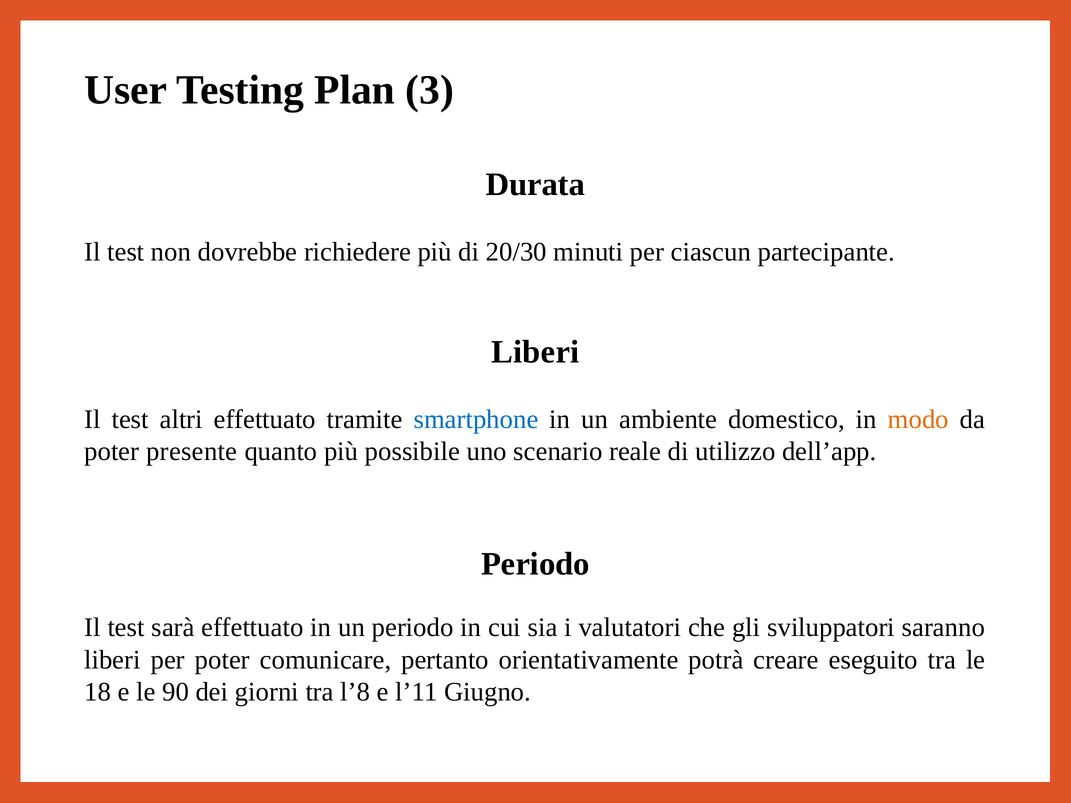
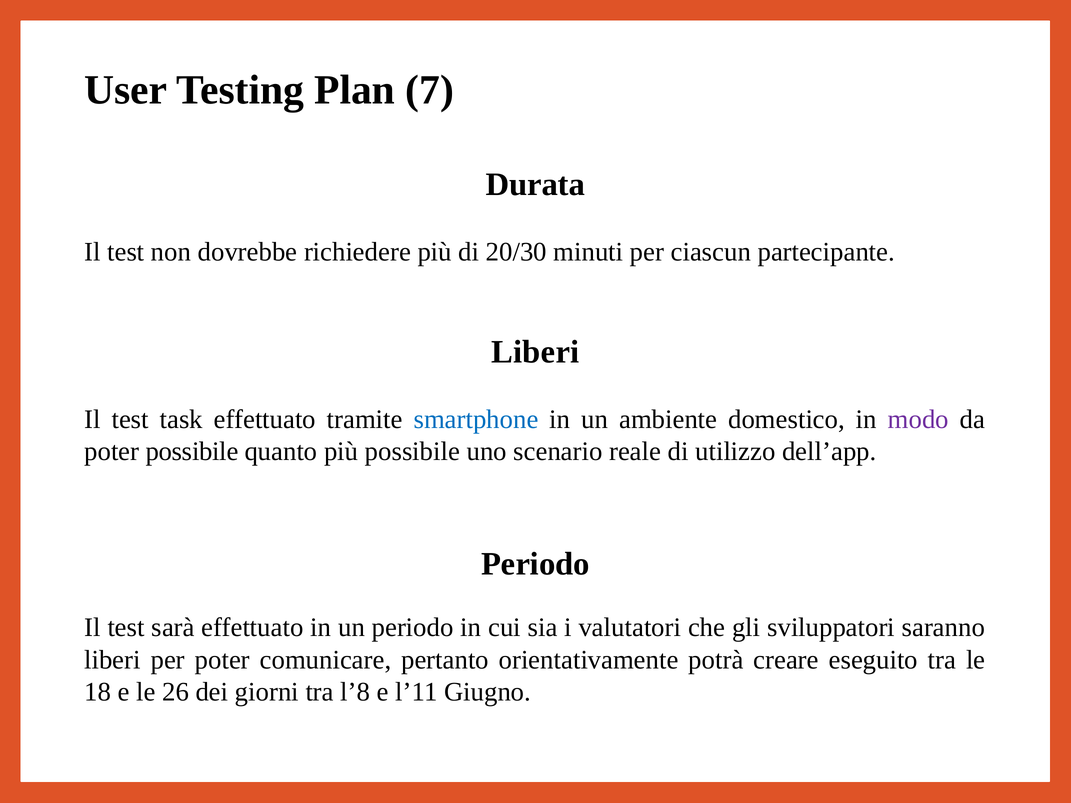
3: 3 -> 7
altri: altri -> task
modo colour: orange -> purple
poter presente: presente -> possibile
90: 90 -> 26
